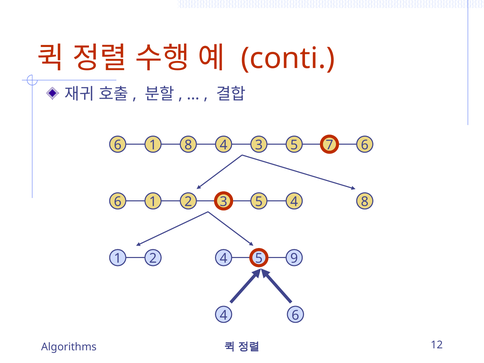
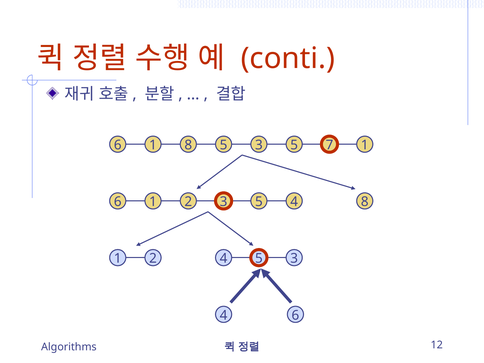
8 4: 4 -> 5
5 6: 6 -> 1
4 9: 9 -> 3
